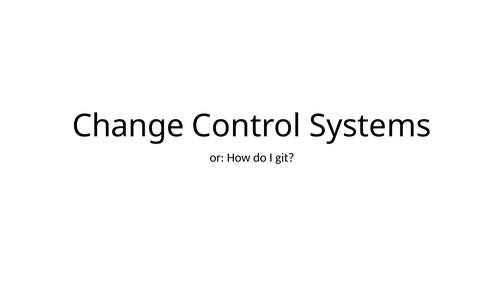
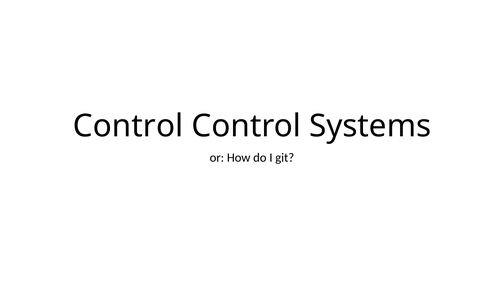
Change at (128, 126): Change -> Control
